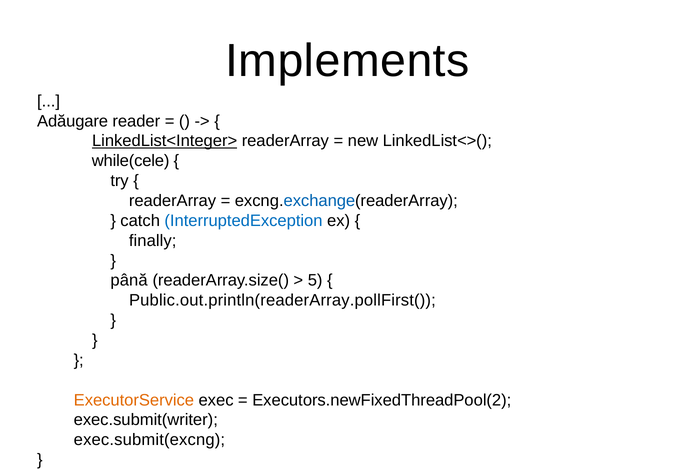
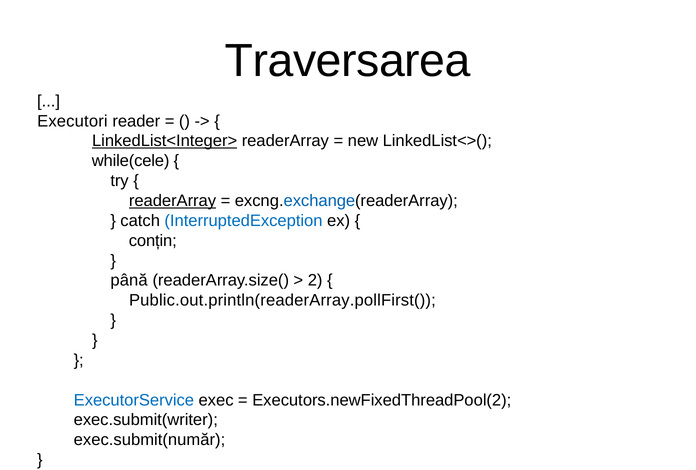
Implements: Implements -> Traversarea
Adăugare: Adăugare -> Executori
readerArray at (172, 201) underline: none -> present
finally: finally -> conțin
5: 5 -> 2
ExecutorService colour: orange -> blue
exec.submit(excng: exec.submit(excng -> exec.submit(număr
